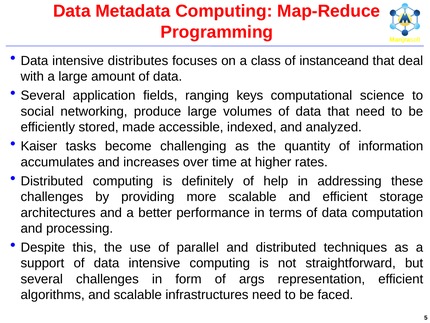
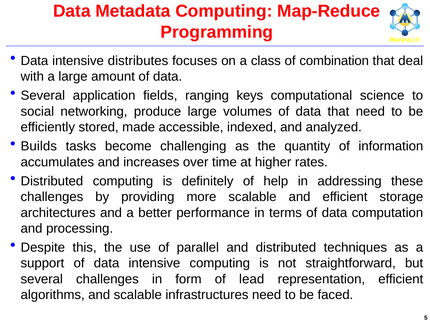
instanceand: instanceand -> combination
Kaiser: Kaiser -> Builds
args: args -> lead
